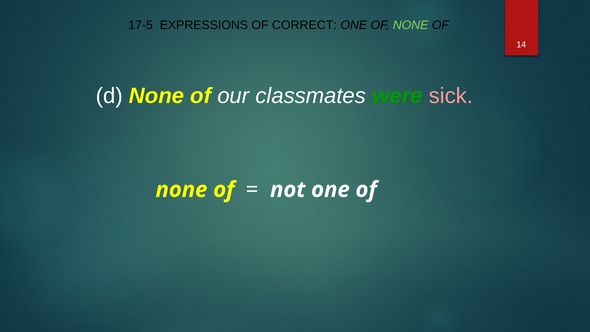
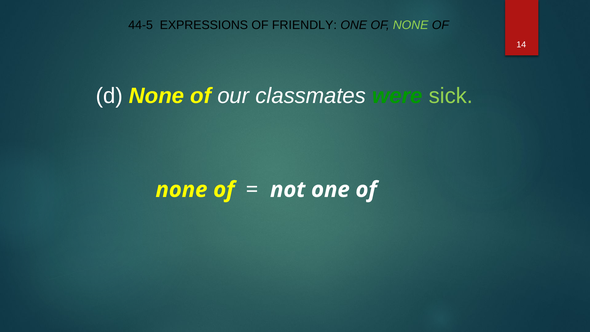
17-5: 17-5 -> 44-5
CORRECT: CORRECT -> FRIENDLY
sick colour: pink -> light green
